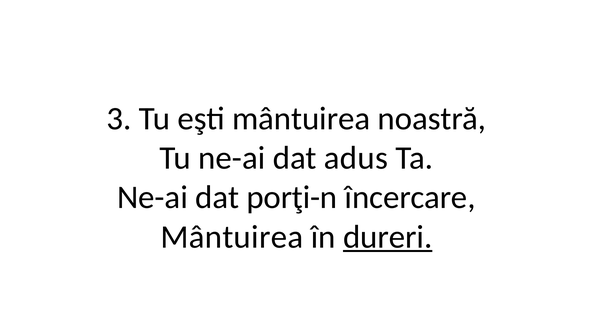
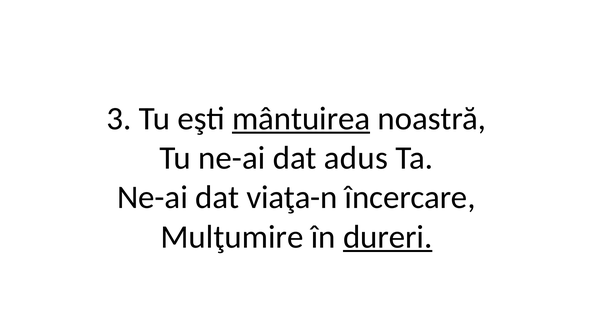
mântuirea at (301, 119) underline: none -> present
porţi-n: porţi-n -> viaţa-n
Mântuirea at (232, 237): Mântuirea -> Mulţumire
